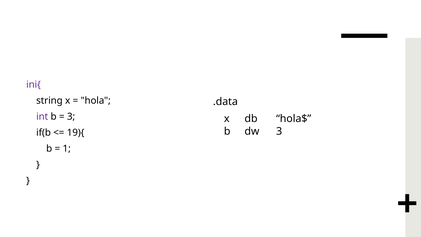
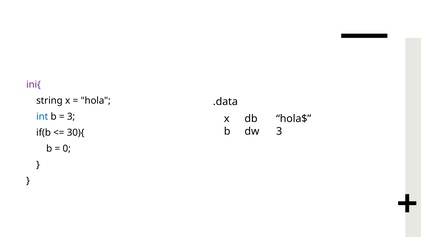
int colour: purple -> blue
19){: 19){ -> 30){
1: 1 -> 0
